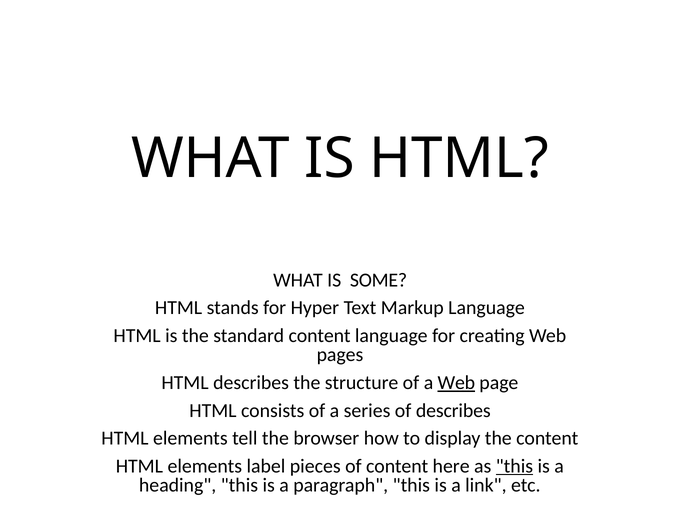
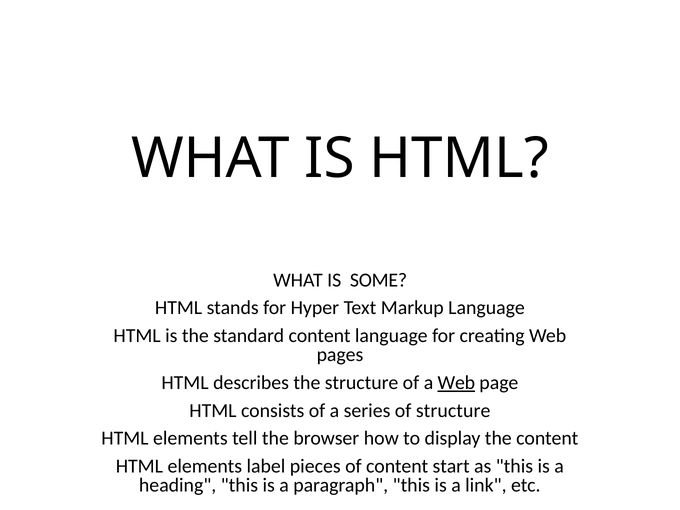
of describes: describes -> structure
here: here -> start
this at (514, 466) underline: present -> none
